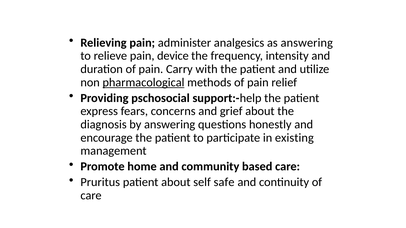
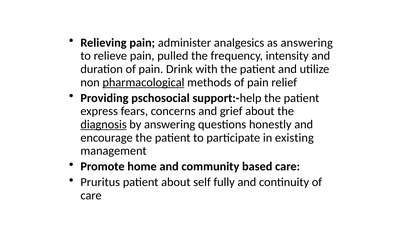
device: device -> pulled
Carry: Carry -> Drink
diagnosis underline: none -> present
safe: safe -> fully
